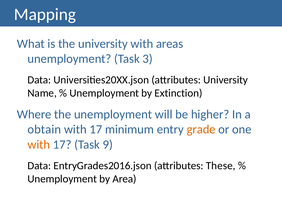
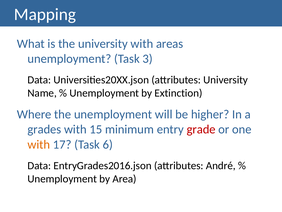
obtain: obtain -> grades
17 at (96, 129): 17 -> 15
grade colour: orange -> red
9: 9 -> 6
These: These -> André
